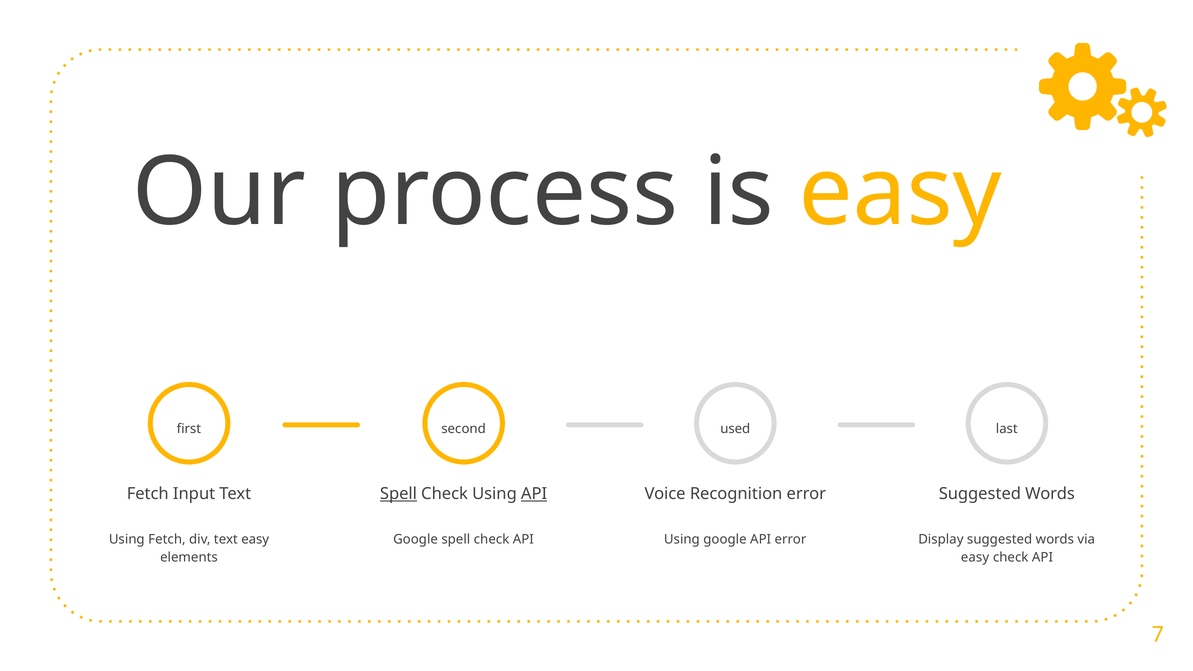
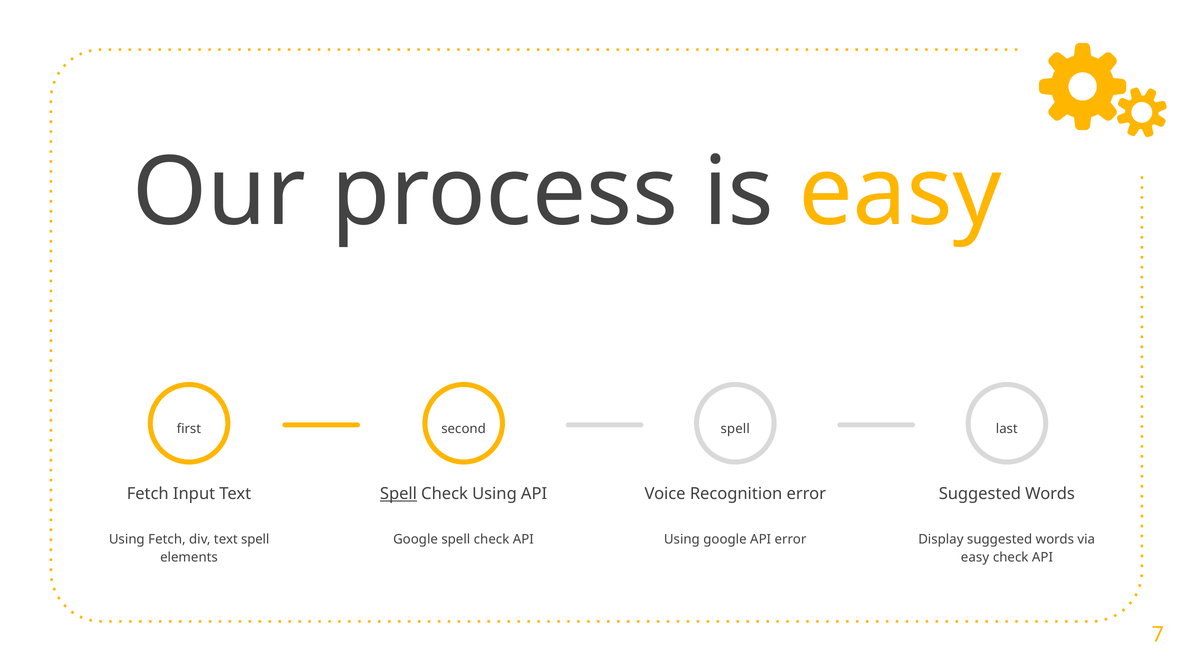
used at (735, 429): used -> spell
API at (534, 494) underline: present -> none
text easy: easy -> spell
